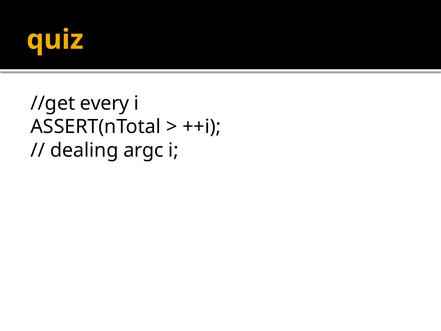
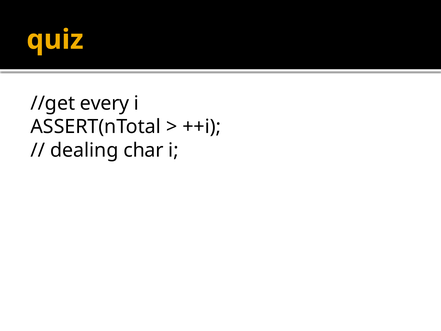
argc: argc -> char
